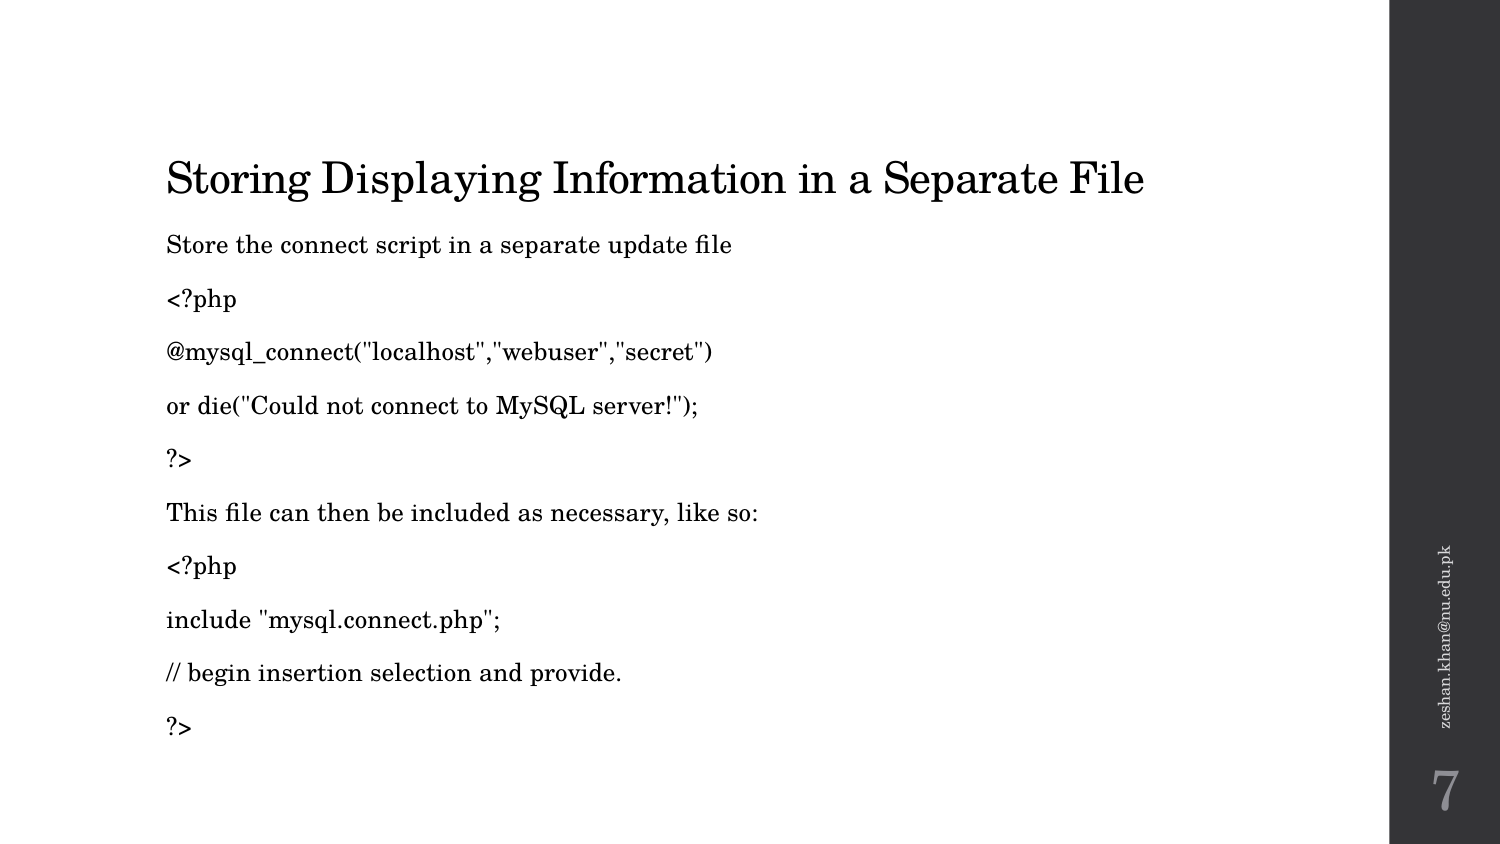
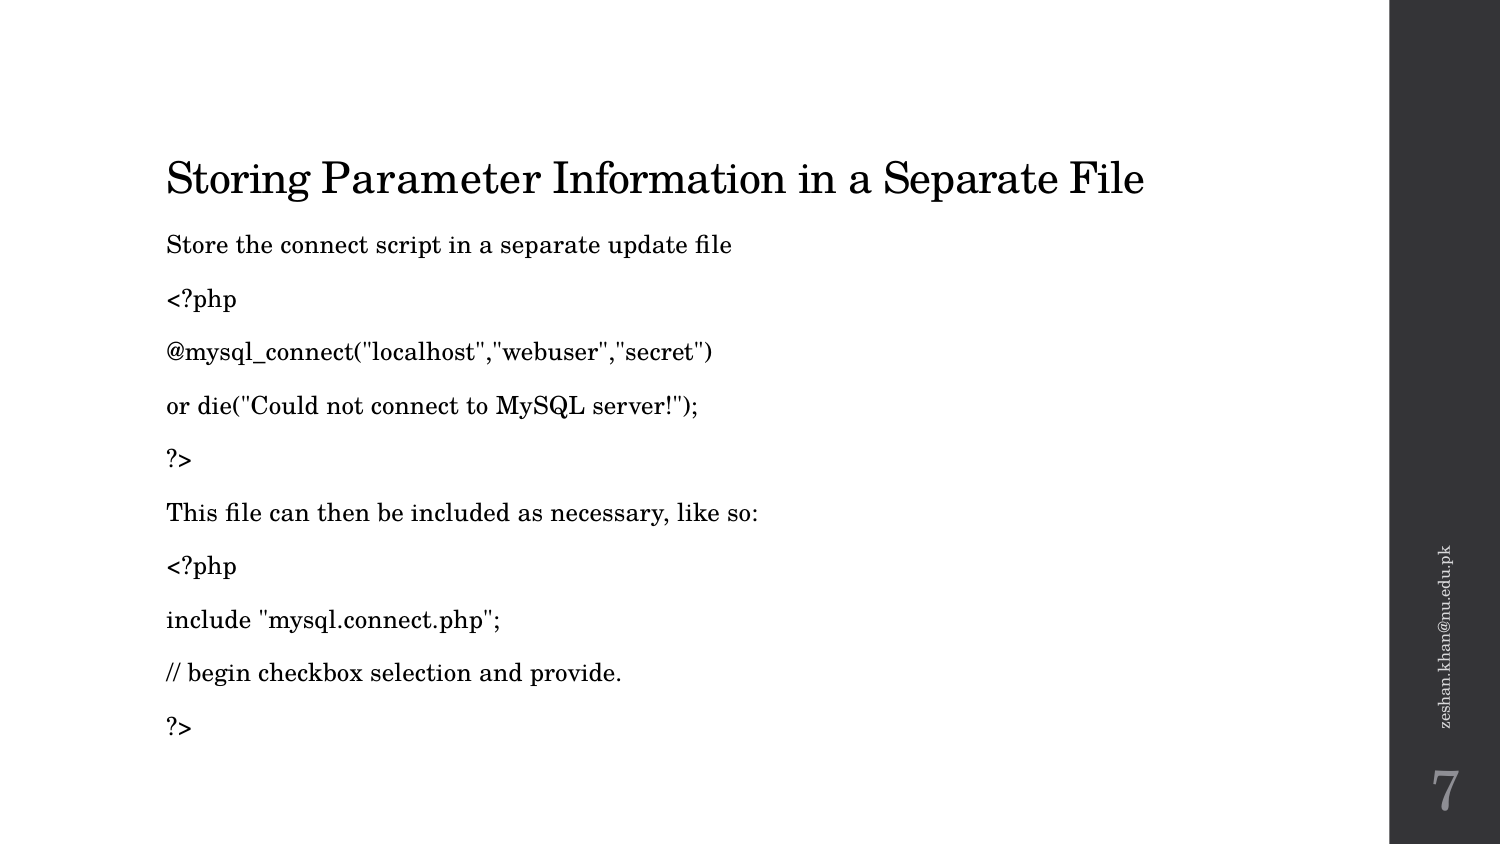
Displaying: Displaying -> Parameter
insertion: insertion -> checkbox
